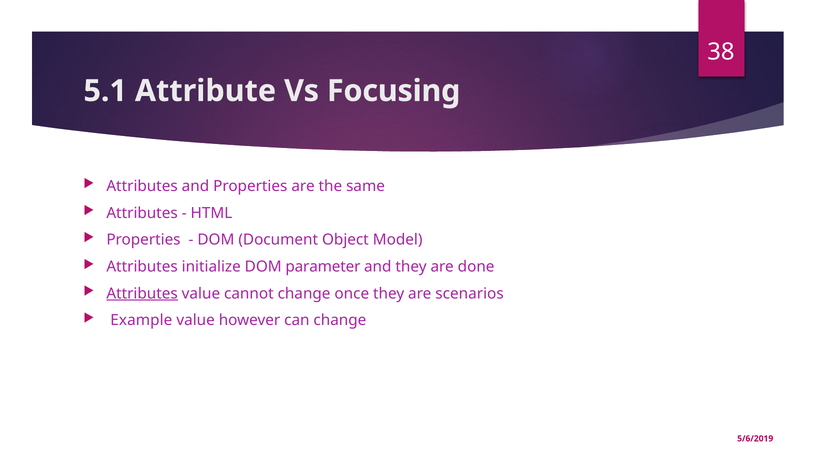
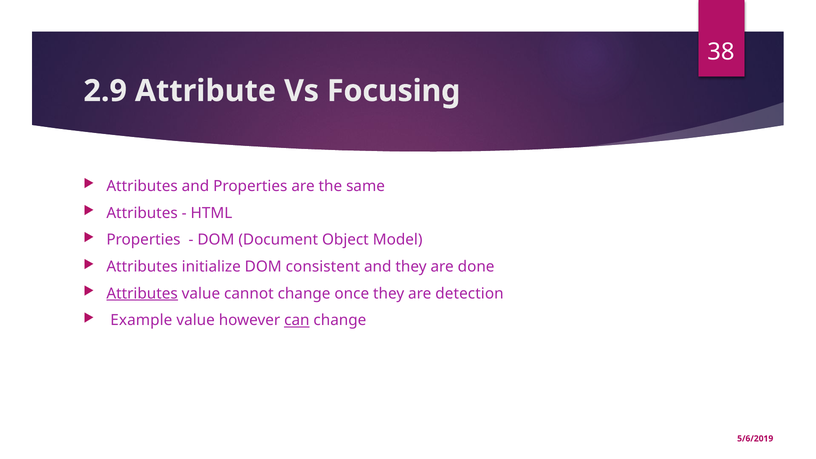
5.1: 5.1 -> 2.9
parameter: parameter -> consistent
scenarios: scenarios -> detection
can underline: none -> present
